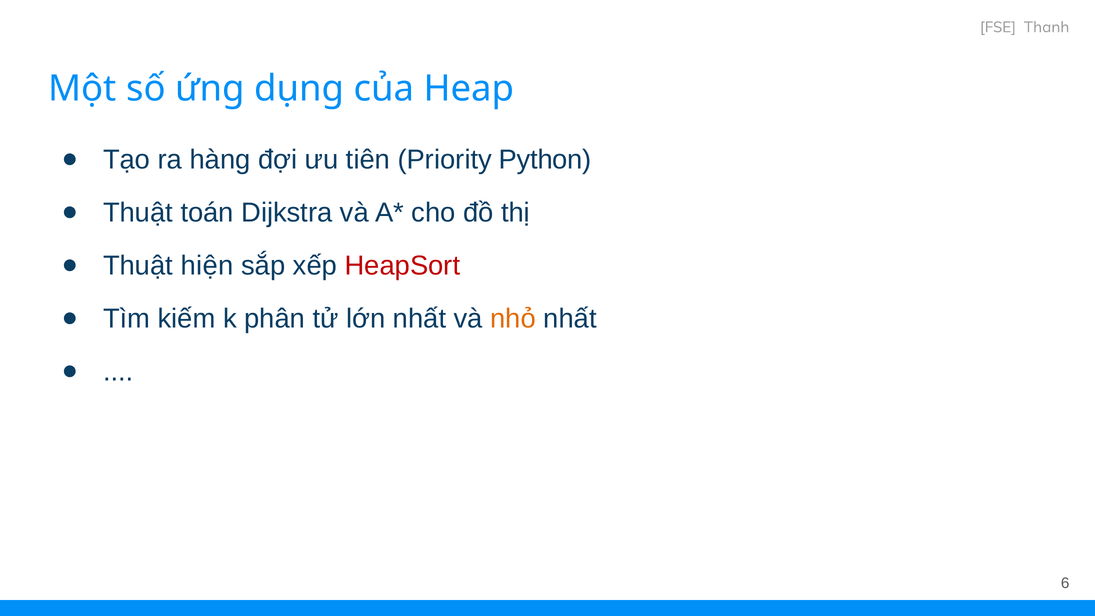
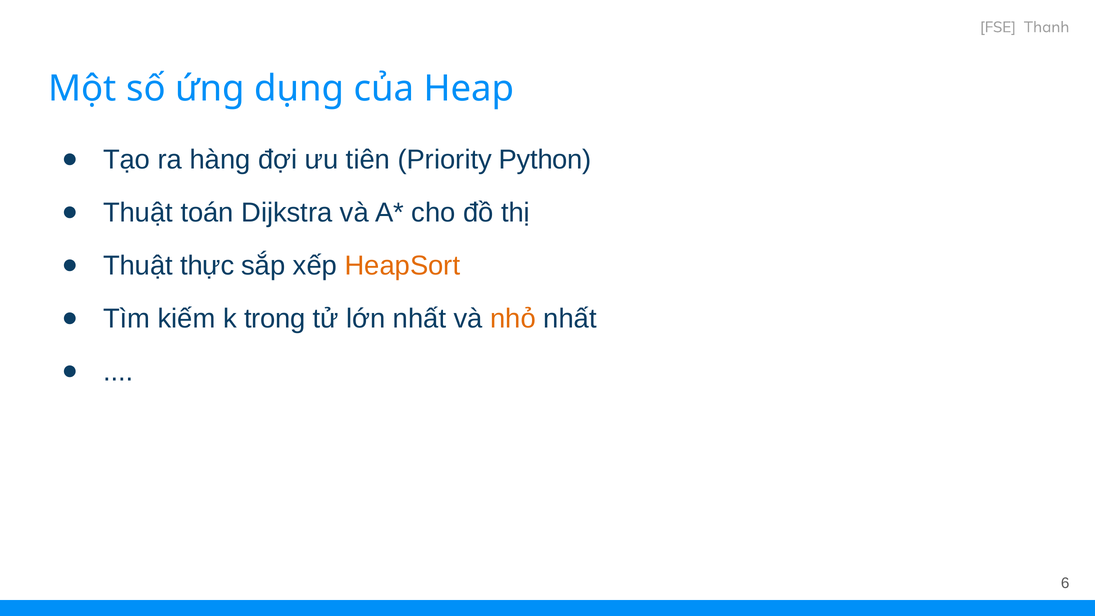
hiện: hiện -> thực
HeapSort colour: red -> orange
phân: phân -> trong
